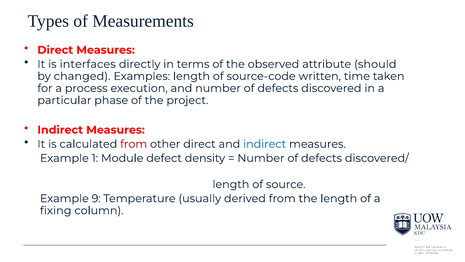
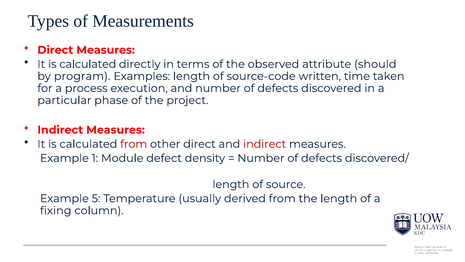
interfaces at (88, 64): interfaces -> calculated
changed: changed -> program
indirect at (265, 144) colour: blue -> red
9: 9 -> 5
